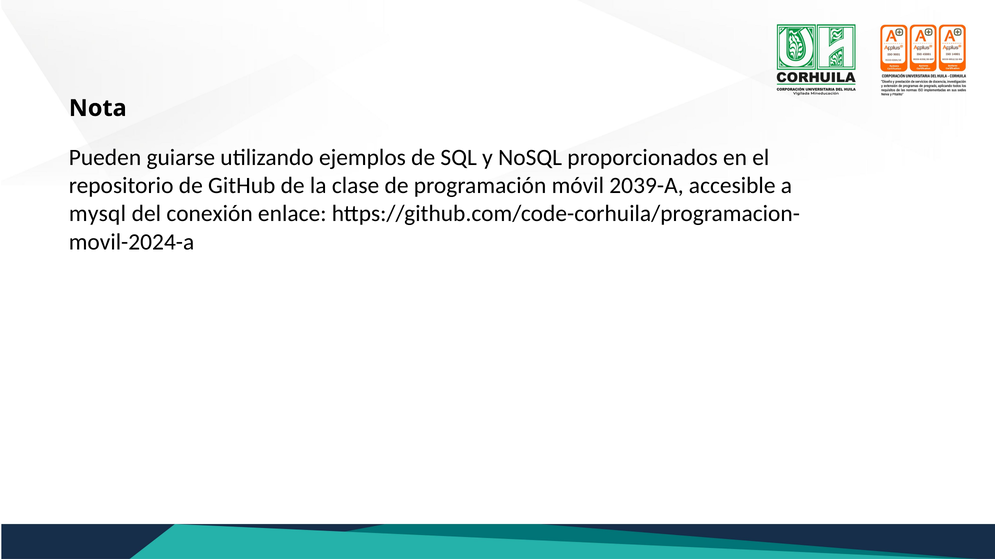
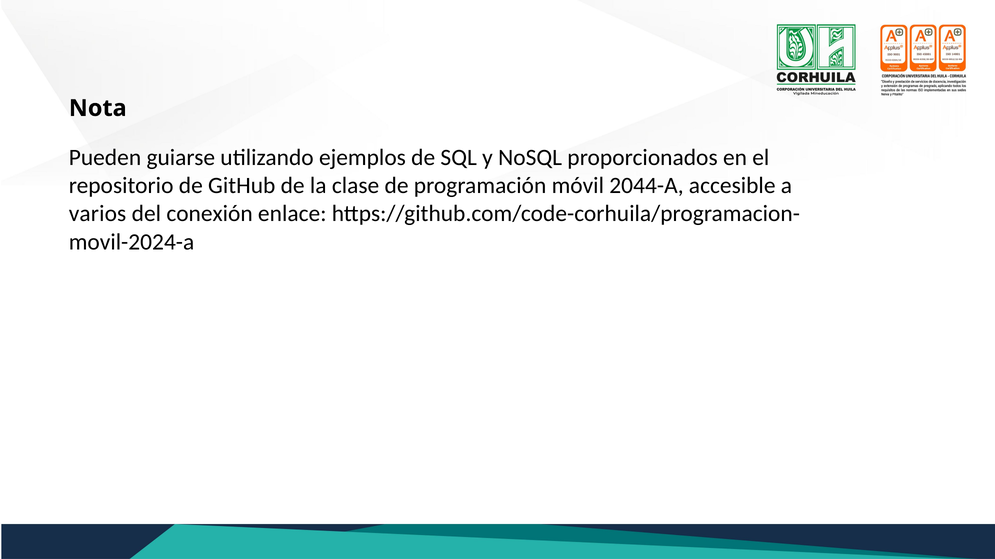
2039-A: 2039-A -> 2044-A
mysql: mysql -> varios
